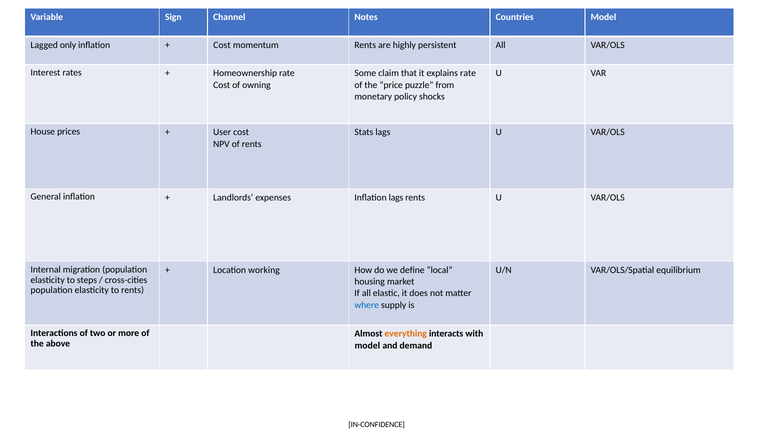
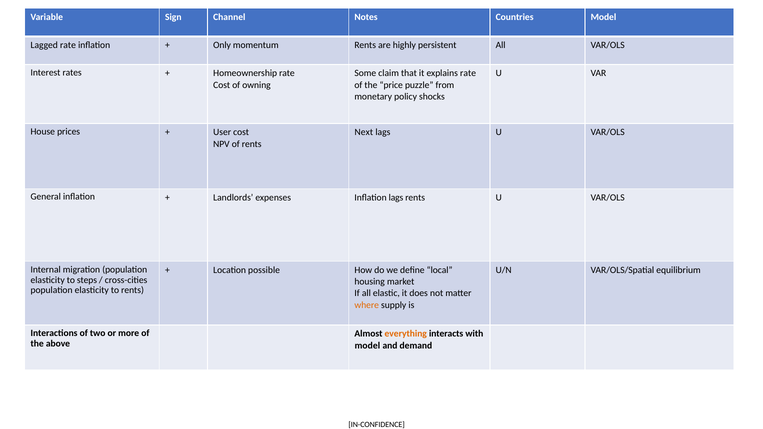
Lagged only: only -> rate
Cost at (222, 45): Cost -> Only
Stats: Stats -> Next
working: working -> possible
where colour: blue -> orange
